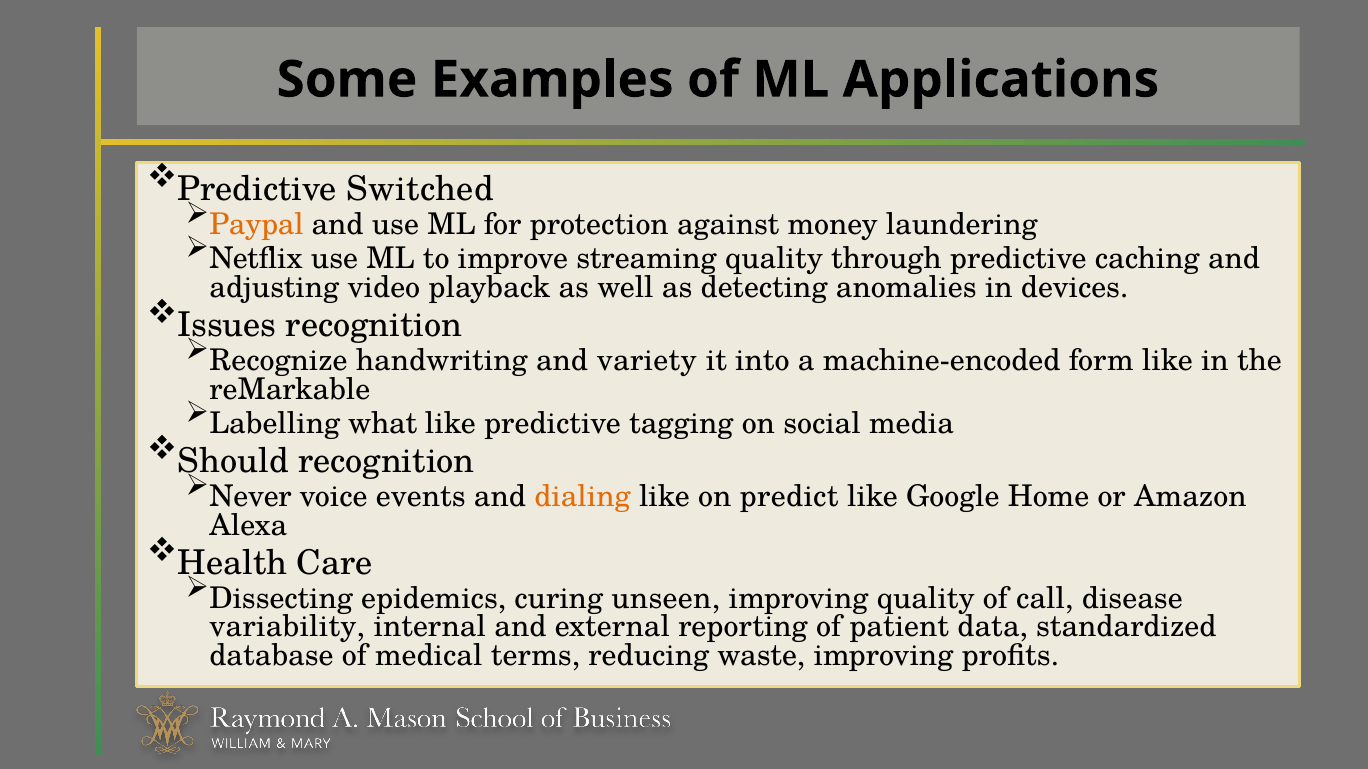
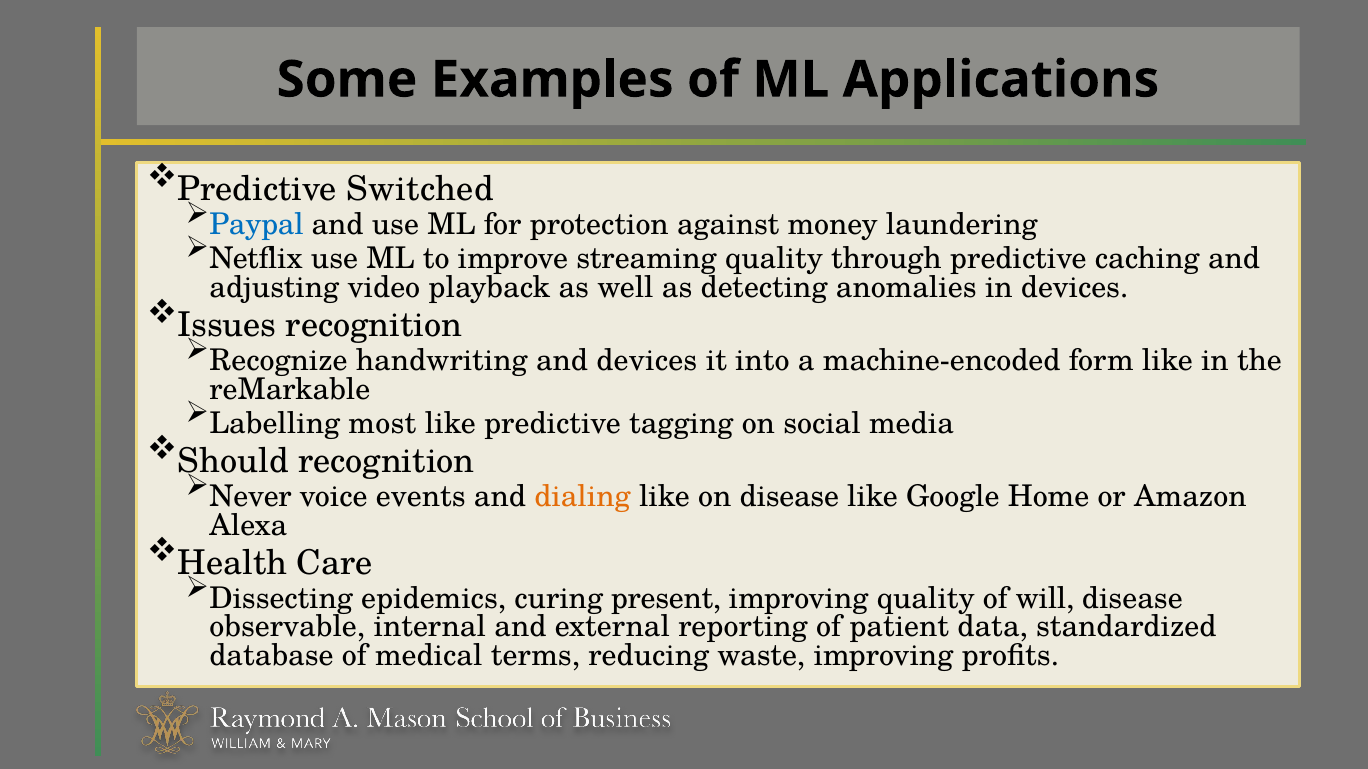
Paypal colour: orange -> blue
and variety: variety -> devices
what: what -> most
on predict: predict -> disease
unseen: unseen -> present
call: call -> will
variability: variability -> observable
